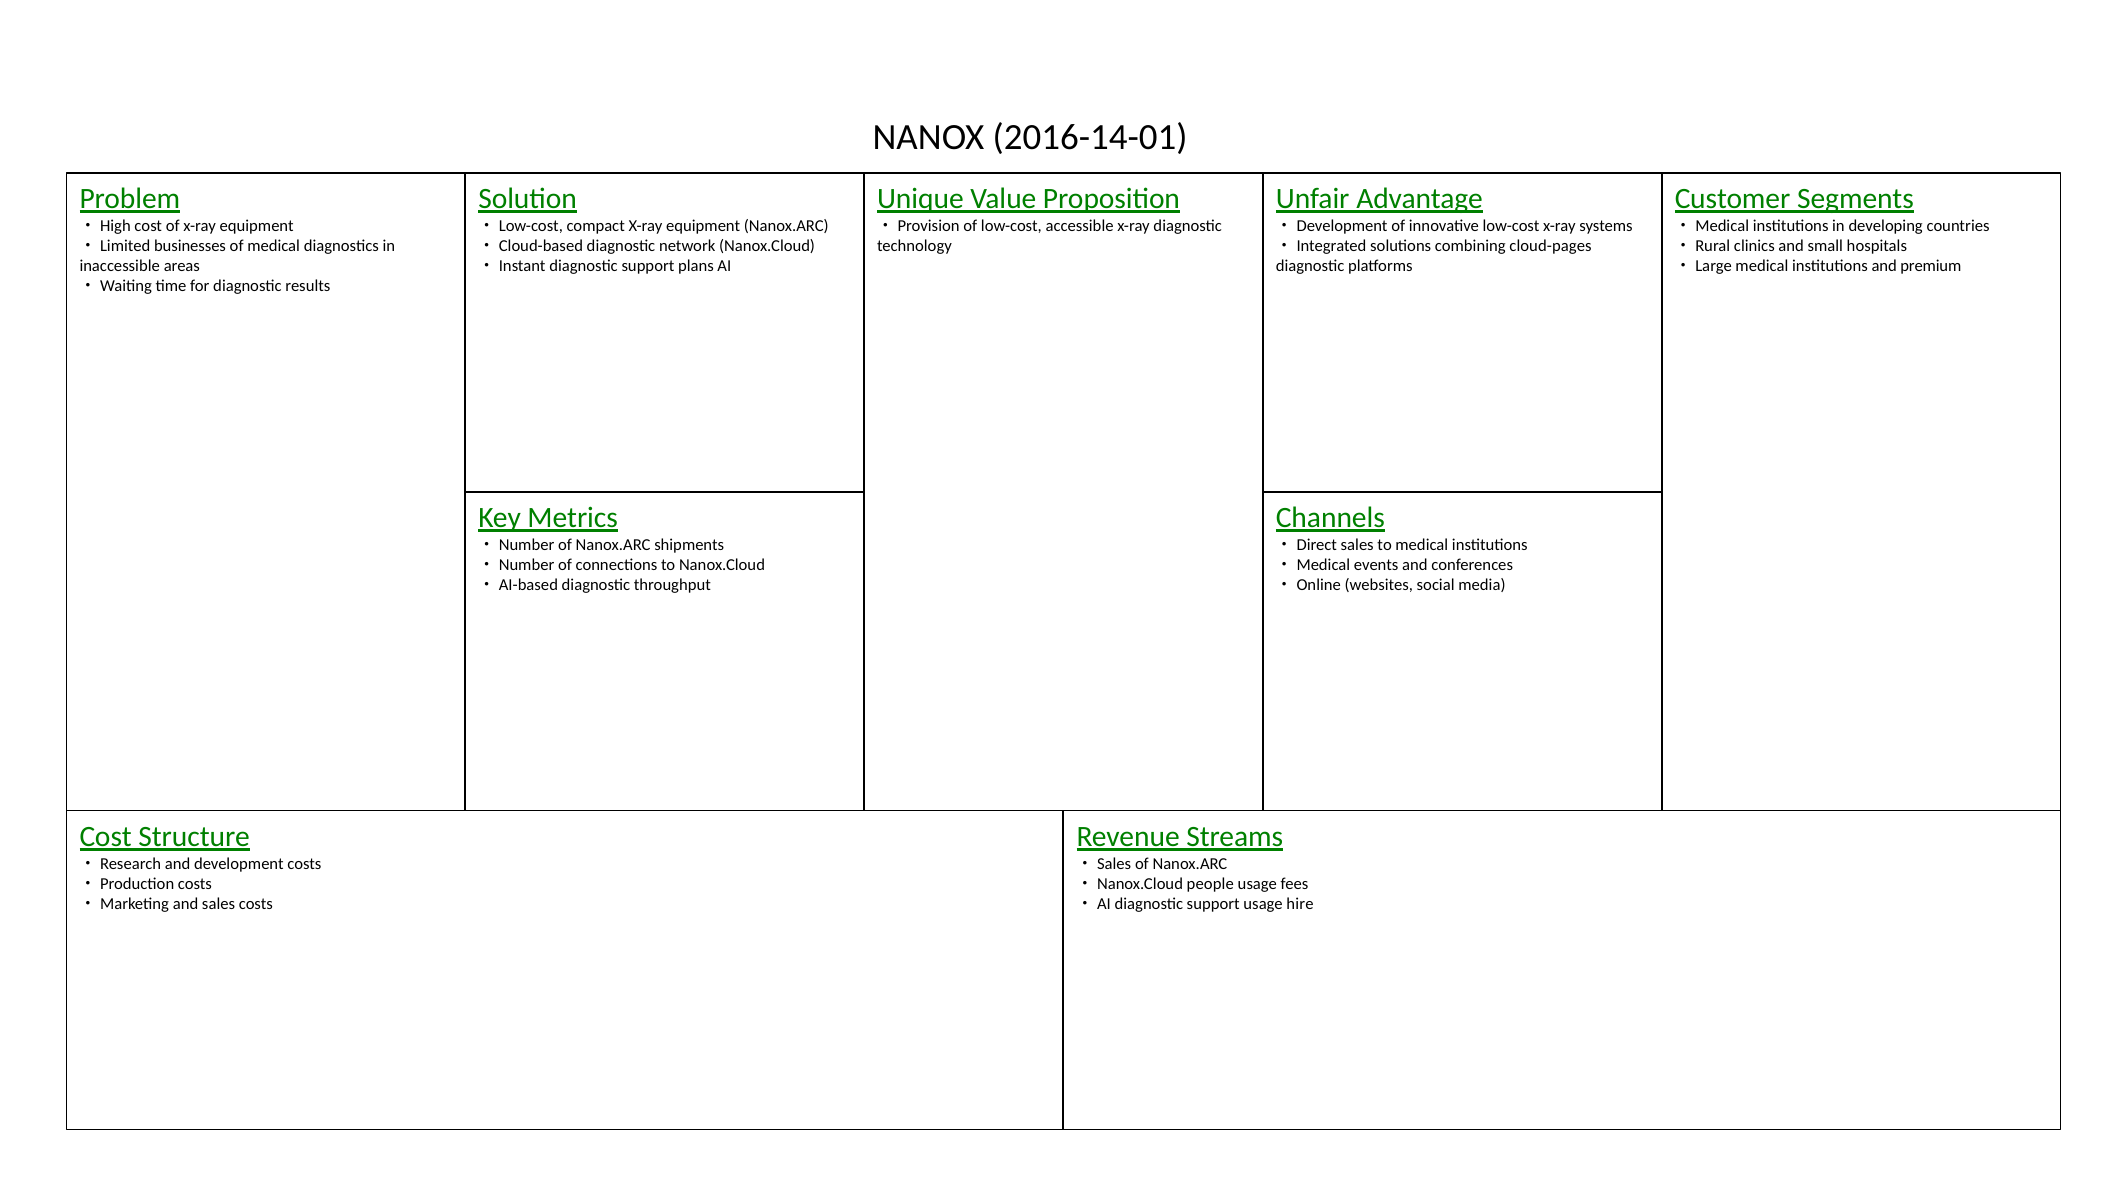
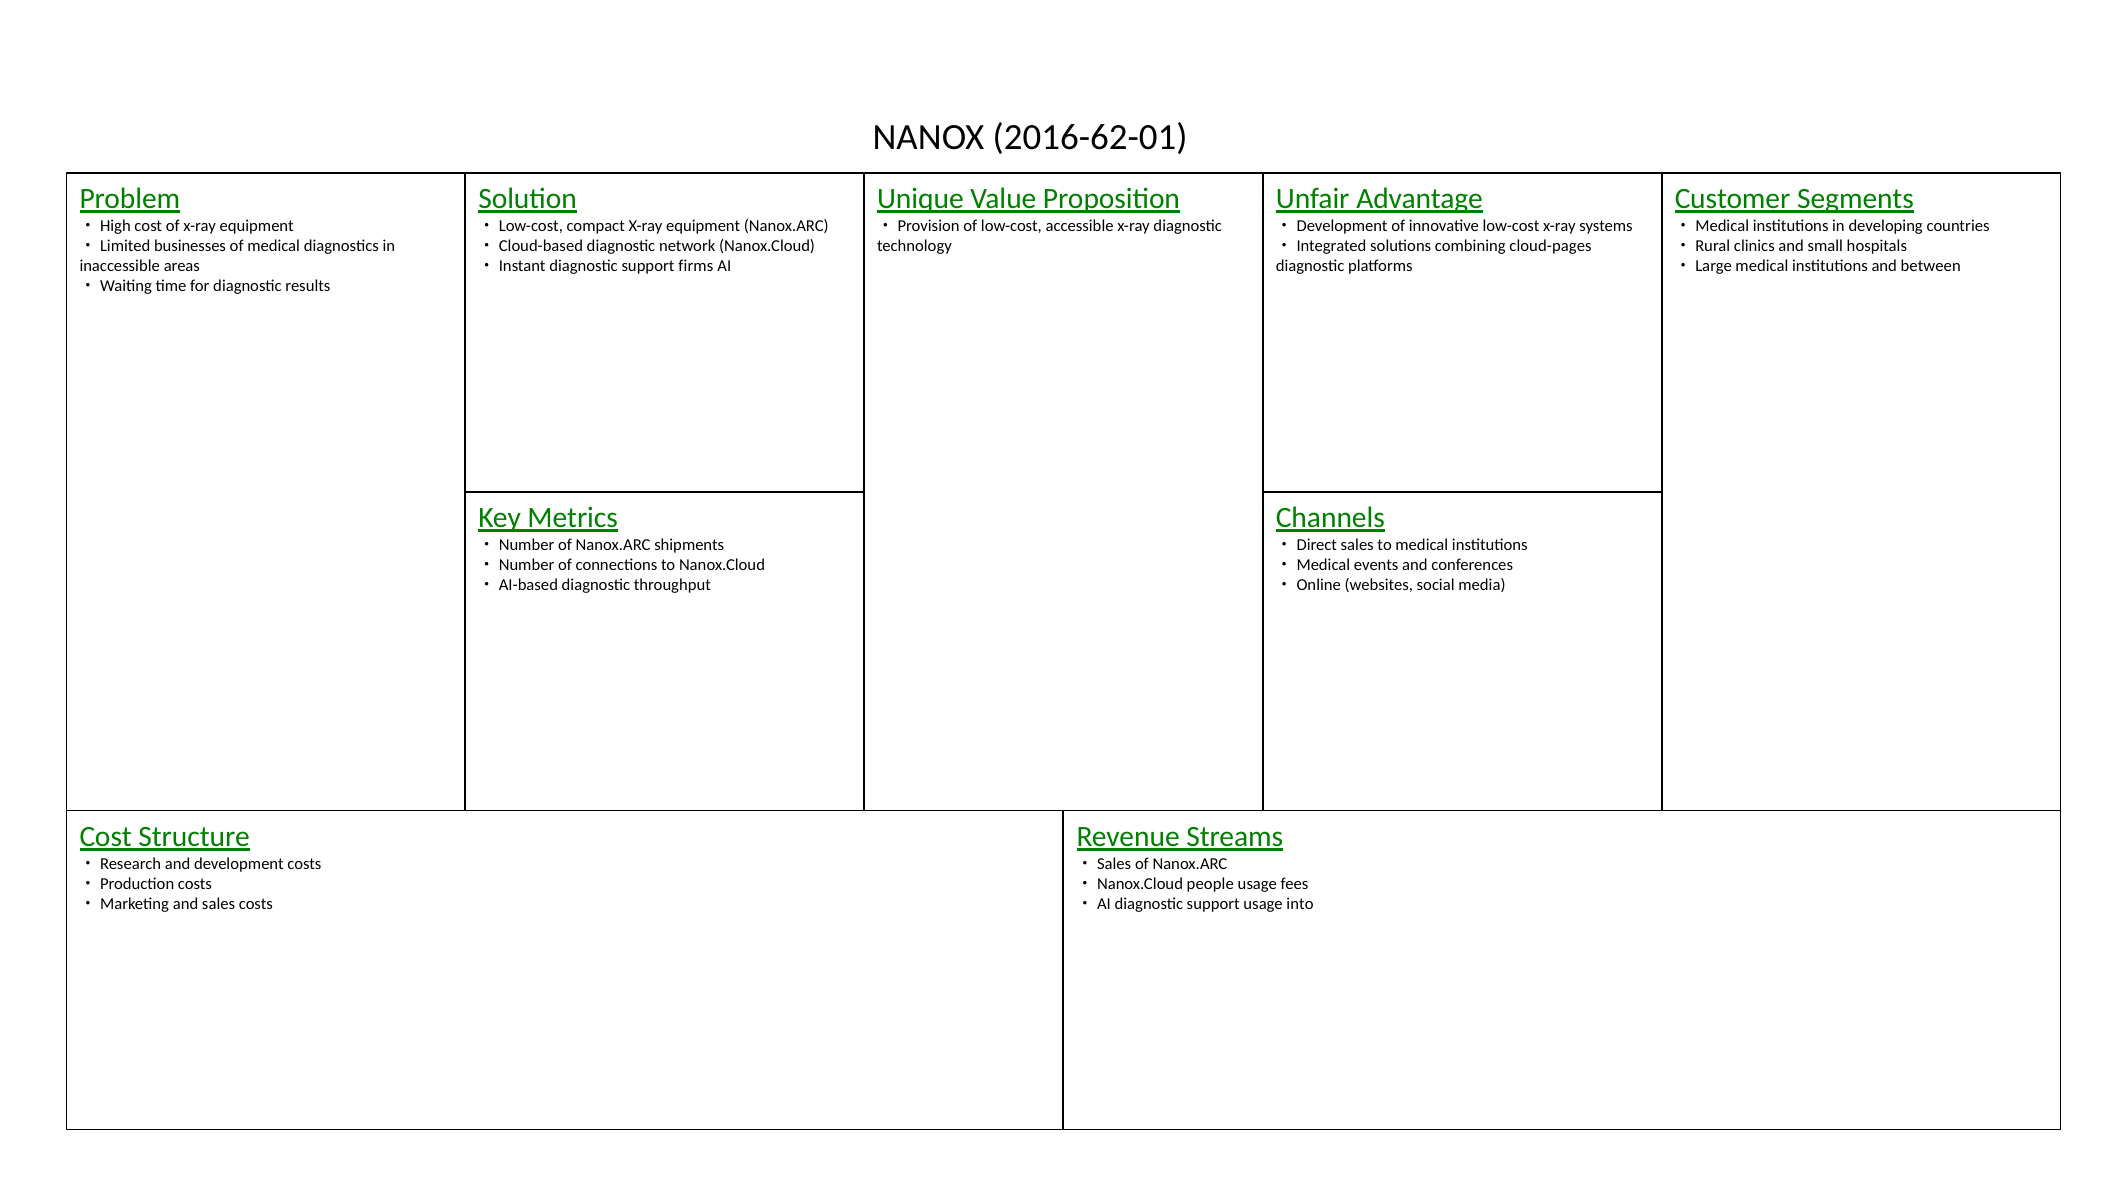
2016-14-01: 2016-14-01 -> 2016-62-01
plans: plans -> firms
premium: premium -> between
hire: hire -> into
